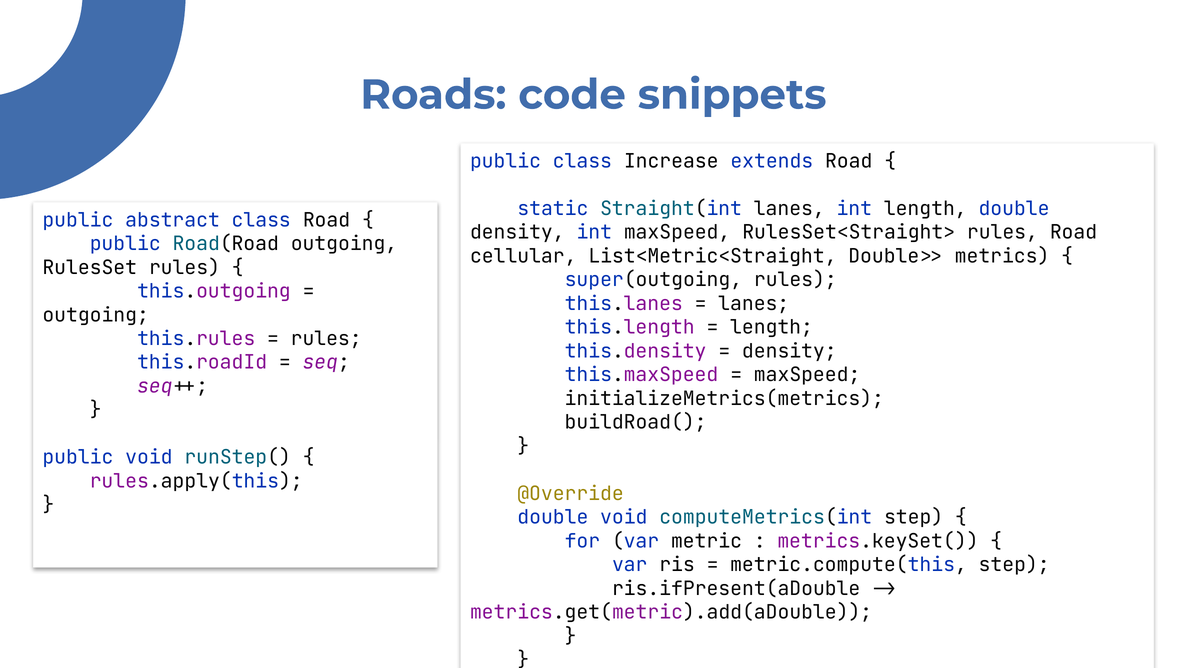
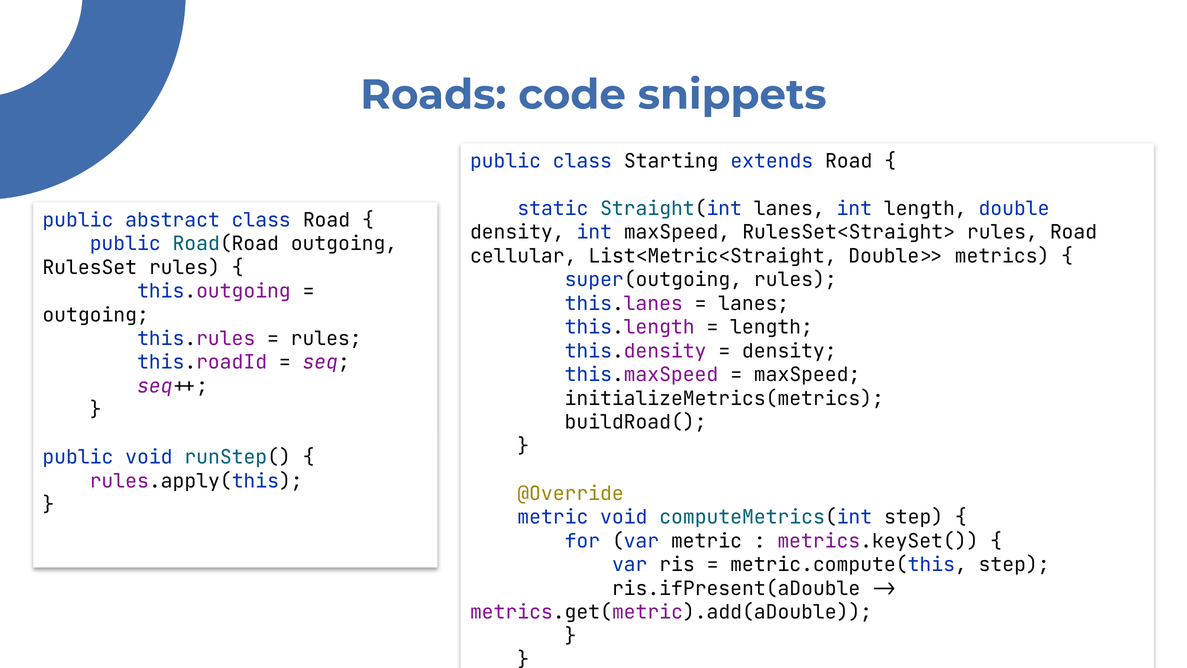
Increase: Increase -> Starting
double at (553, 517): double -> metric
